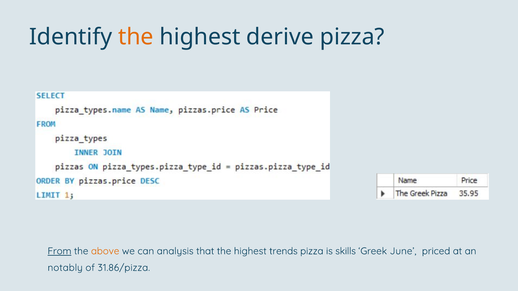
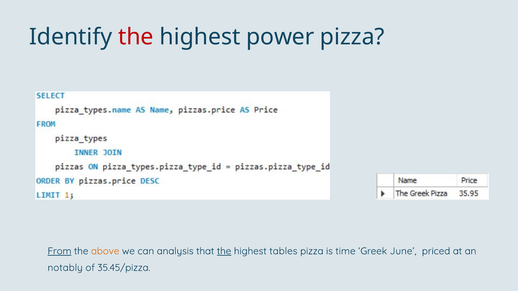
the at (136, 37) colour: orange -> red
derive: derive -> power
the at (224, 251) underline: none -> present
trends: trends -> tables
skills: skills -> time
31.86/pizza: 31.86/pizza -> 35.45/pizza
